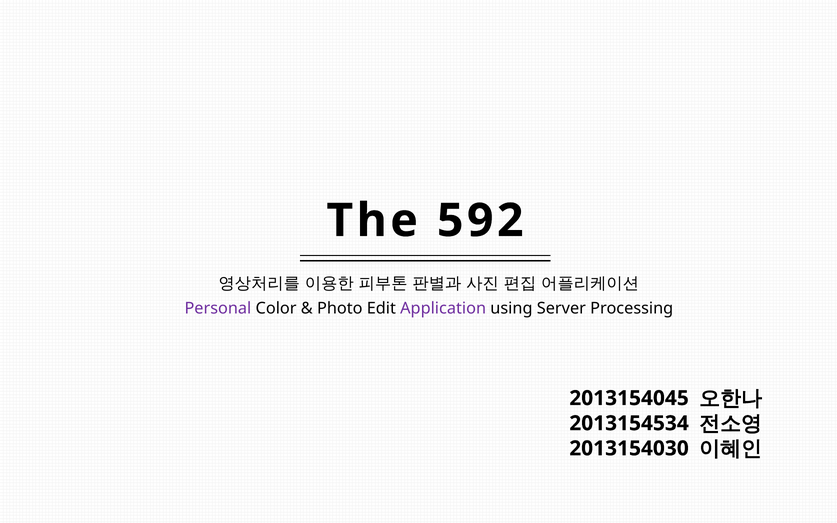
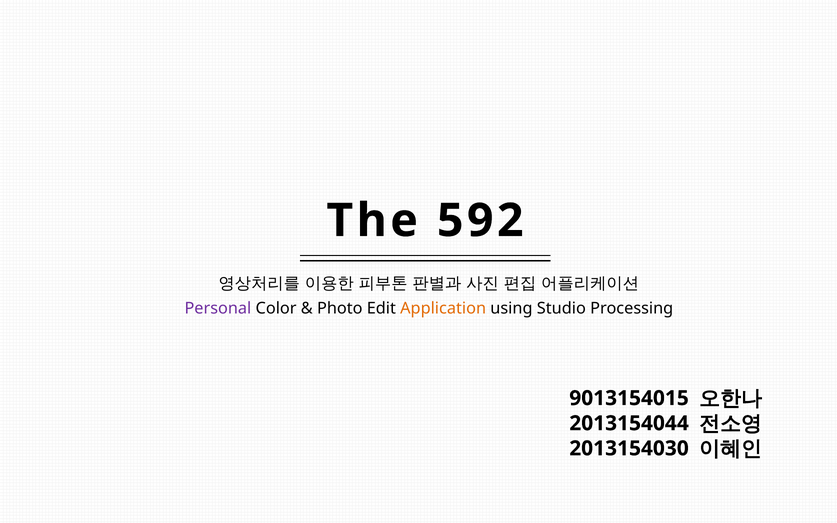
Application colour: purple -> orange
Server: Server -> Studio
2013154045: 2013154045 -> 9013154015
2013154534: 2013154534 -> 2013154044
